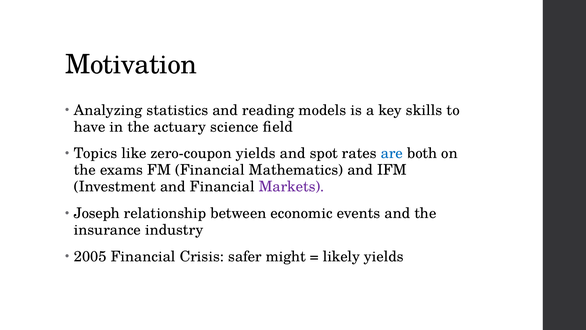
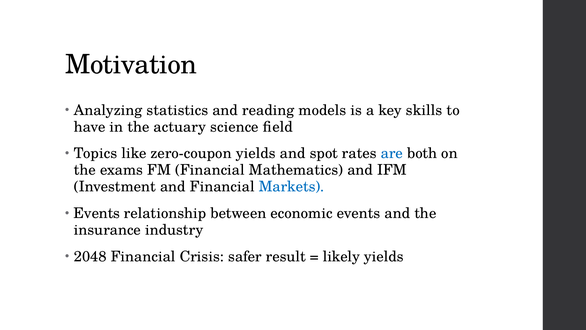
Markets colour: purple -> blue
Joseph at (97, 213): Joseph -> Events
2005: 2005 -> 2048
might: might -> result
